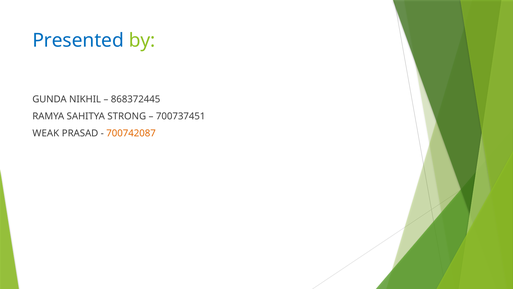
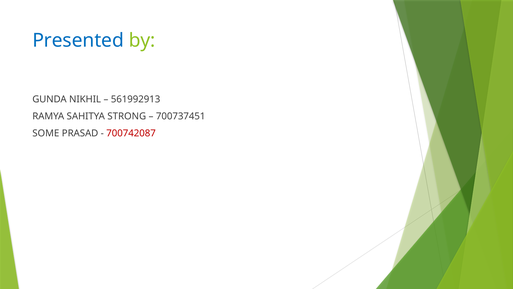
868372445: 868372445 -> 561992913
WEAK: WEAK -> SOME
700742087 colour: orange -> red
